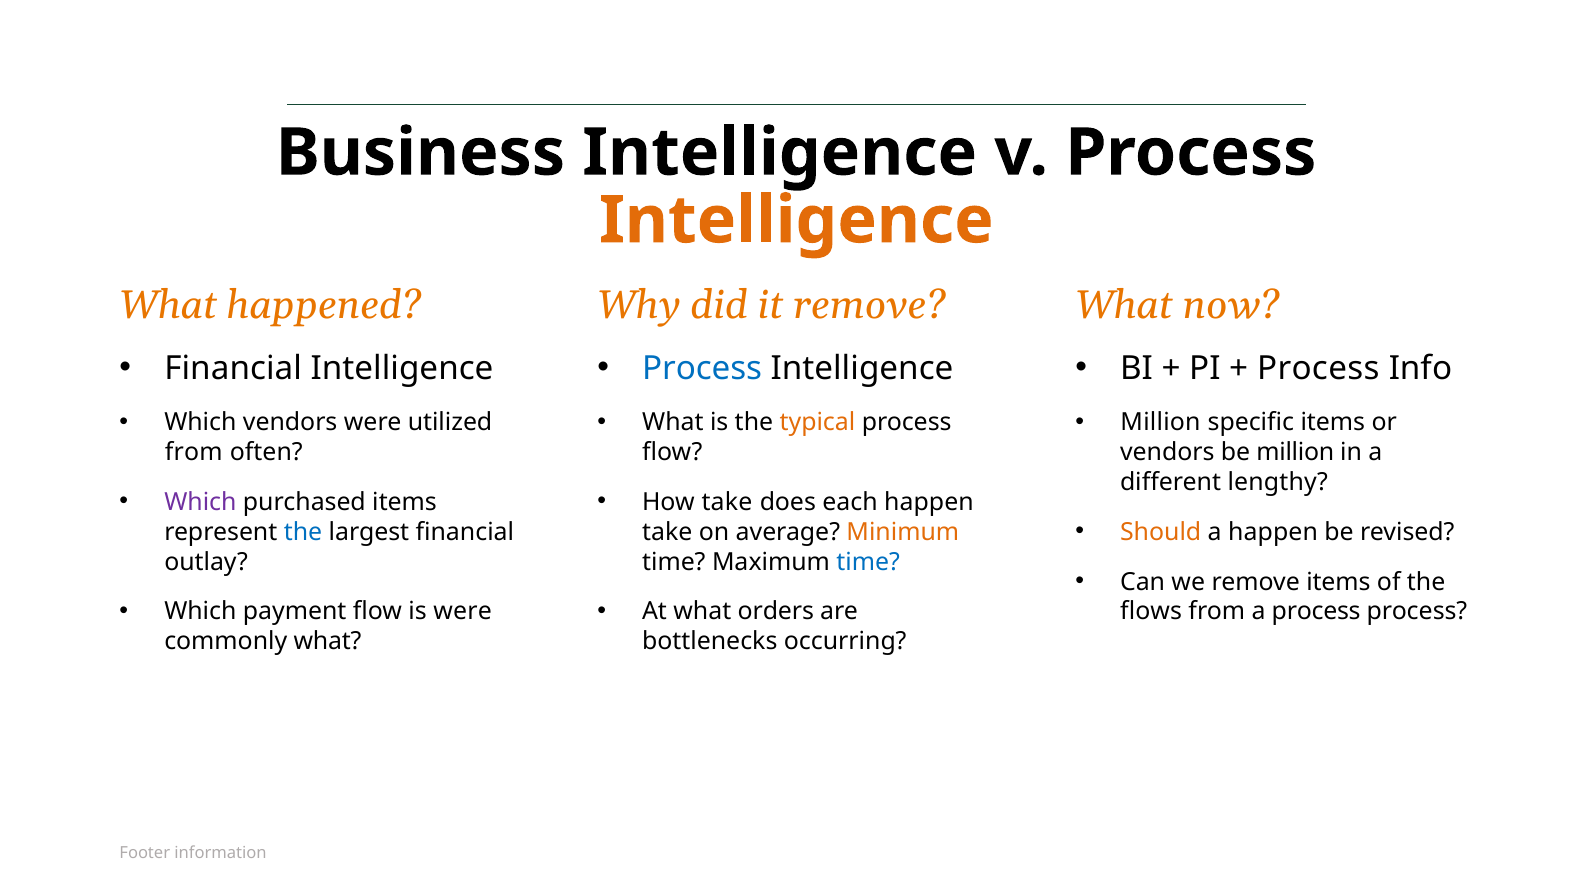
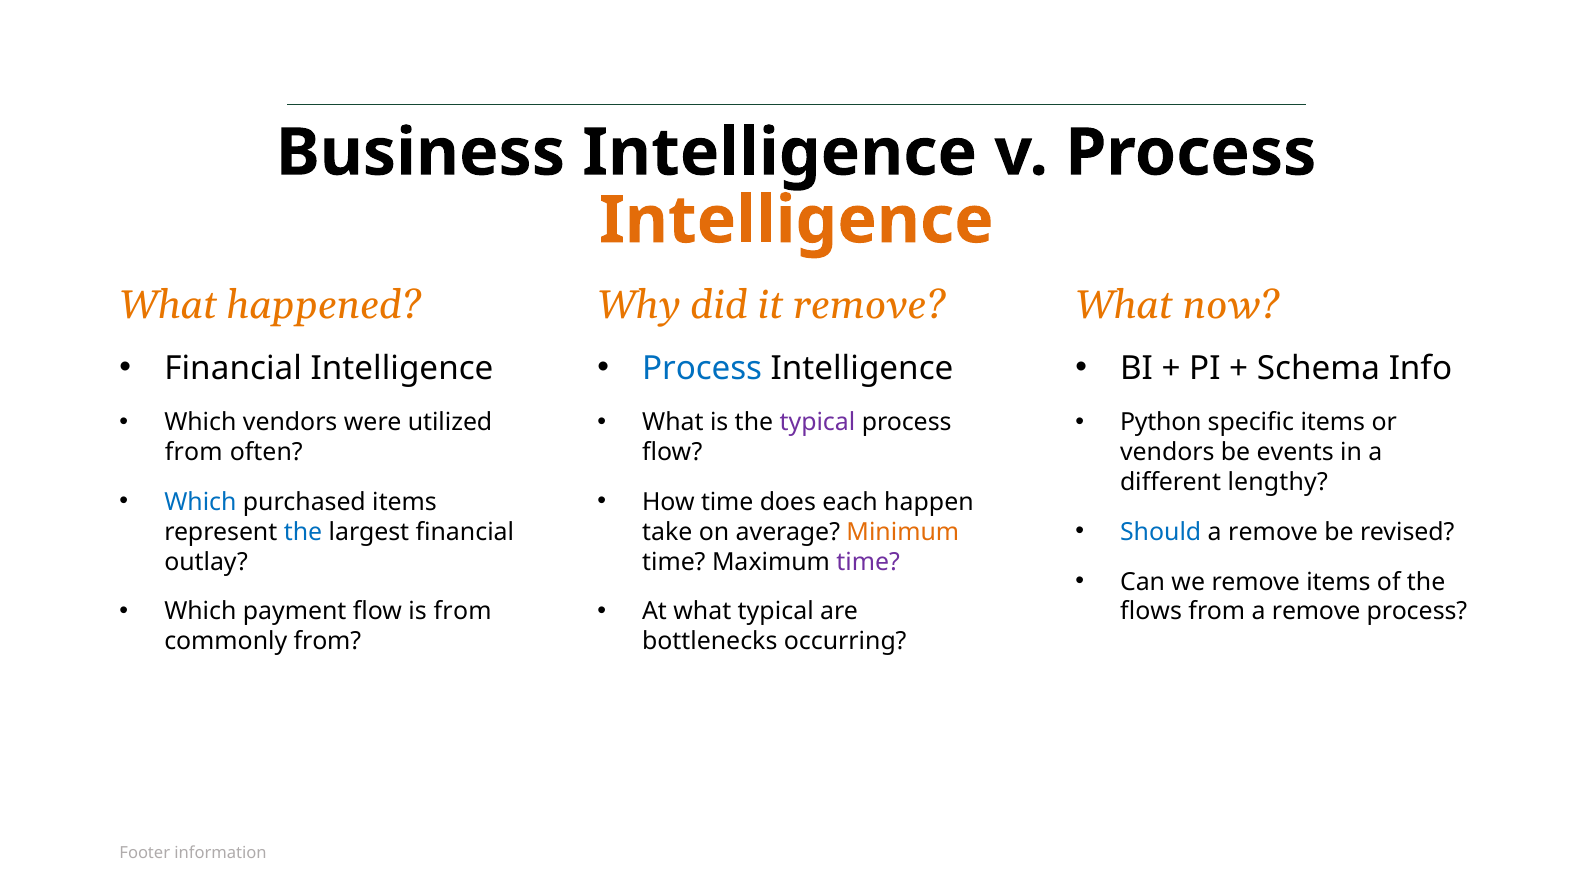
Process at (1318, 368): Process -> Schema
typical at (817, 423) colour: orange -> purple
Million at (1161, 423): Million -> Python
be million: million -> events
Which at (200, 502) colour: purple -> blue
How take: take -> time
Should colour: orange -> blue
happen at (1273, 532): happen -> remove
time at (868, 562) colour: blue -> purple
is were: were -> from
what orders: orders -> typical
from a process: process -> remove
commonly what: what -> from
